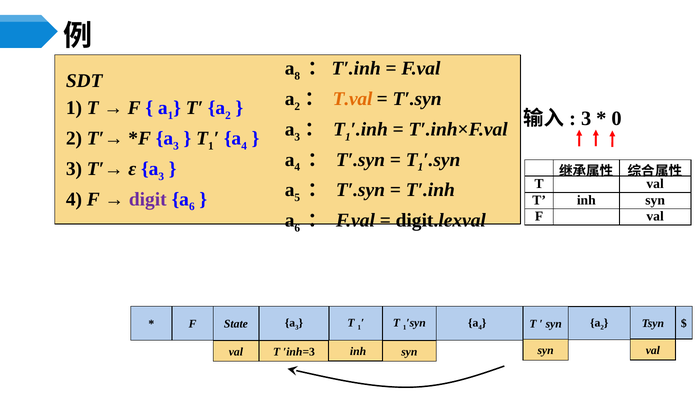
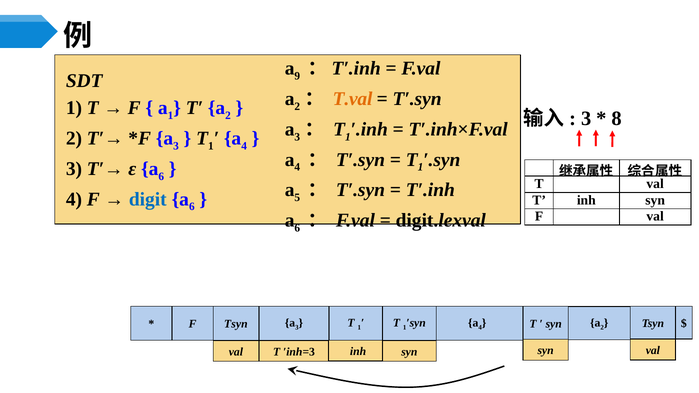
8: 8 -> 9
0: 0 -> 8
3 at (161, 176): 3 -> 6
digit colour: purple -> blue
State at (236, 324): State -> Tsyn
